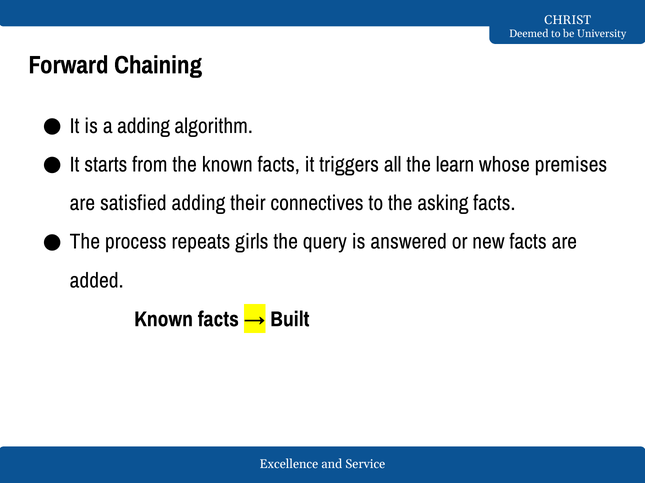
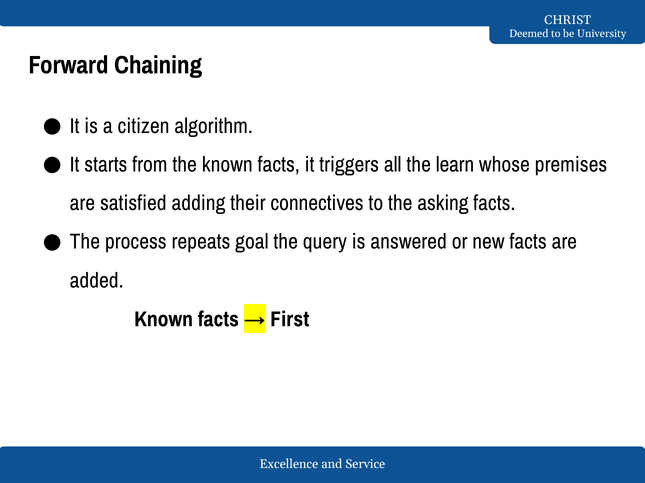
a adding: adding -> citizen
girls: girls -> goal
Built: Built -> First
